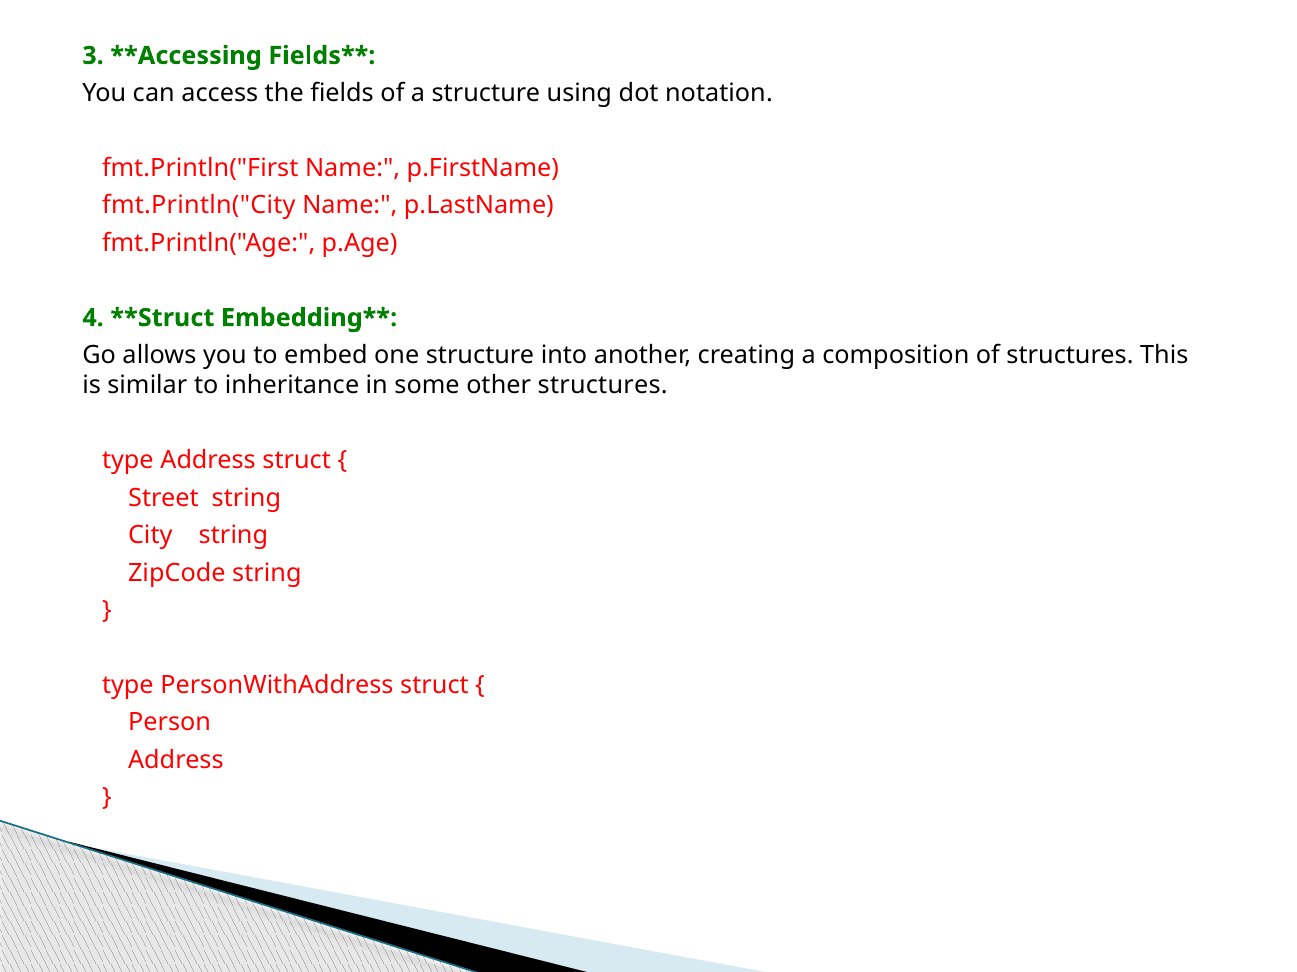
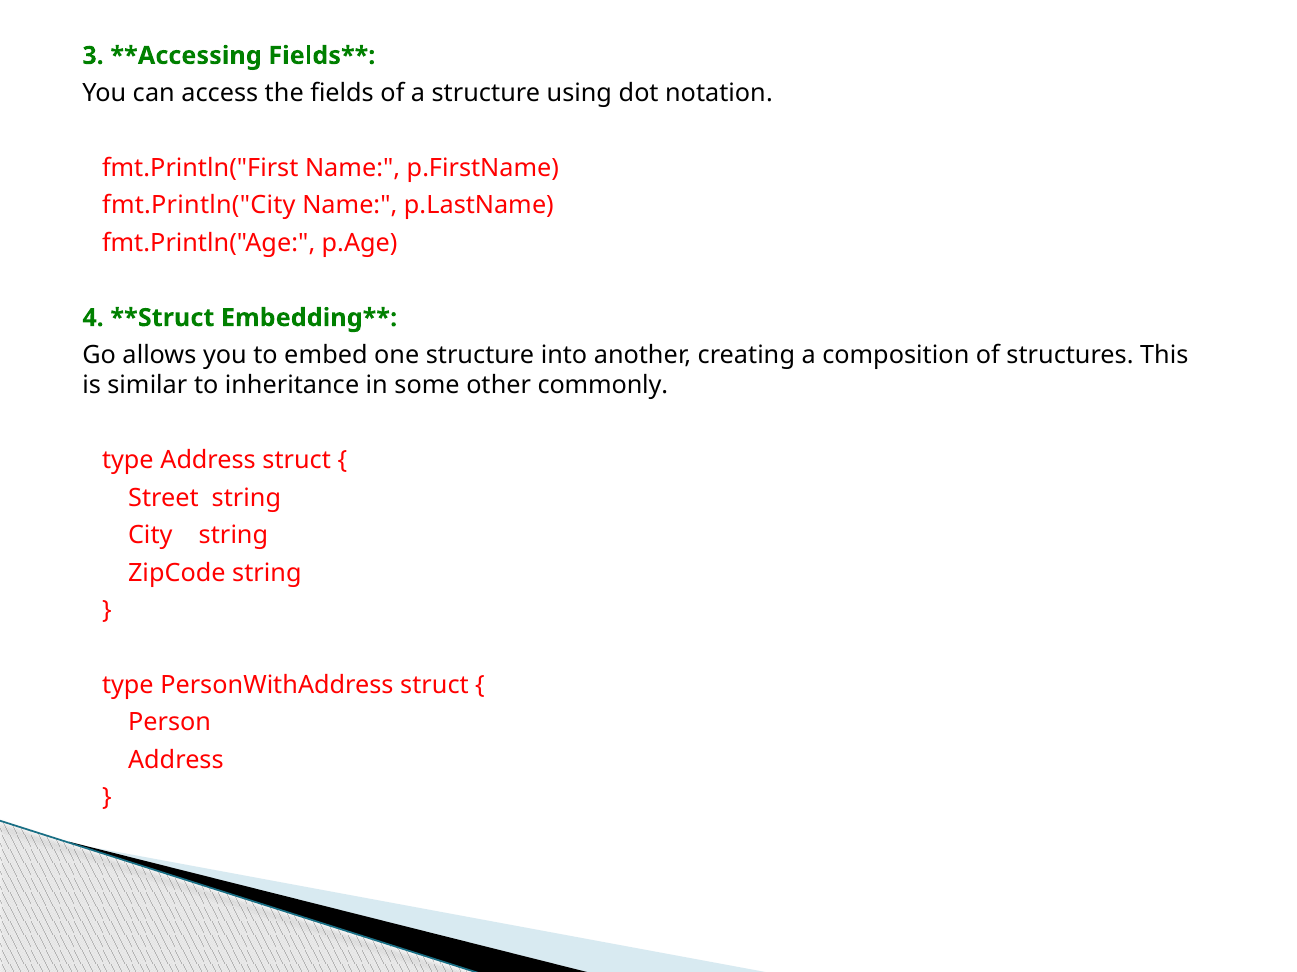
other structures: structures -> commonly
